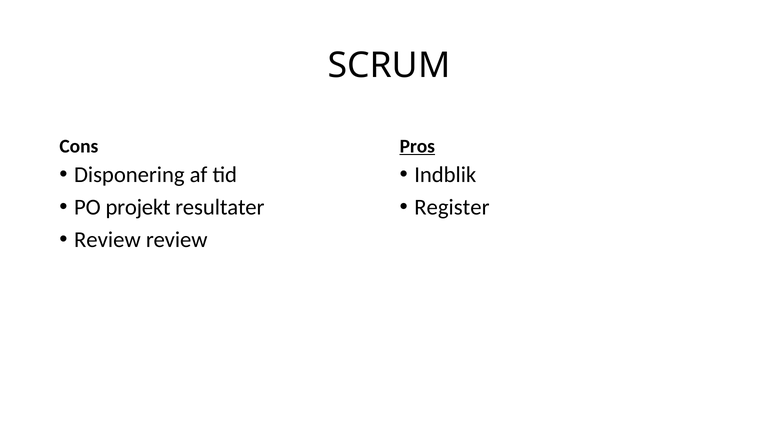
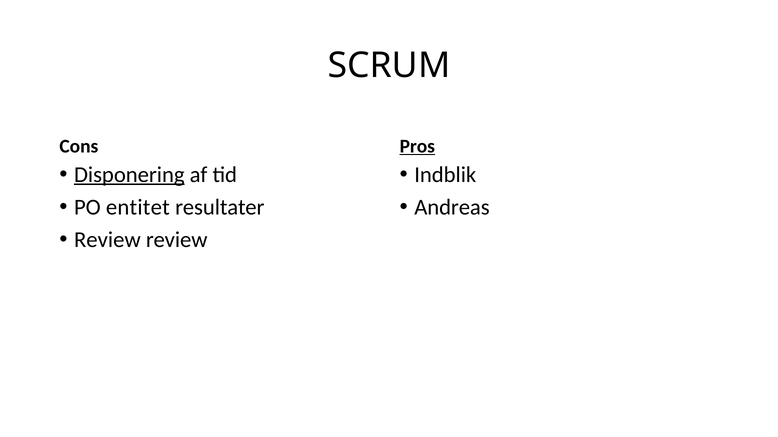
Disponering underline: none -> present
projekt: projekt -> entitet
Register: Register -> Andreas
